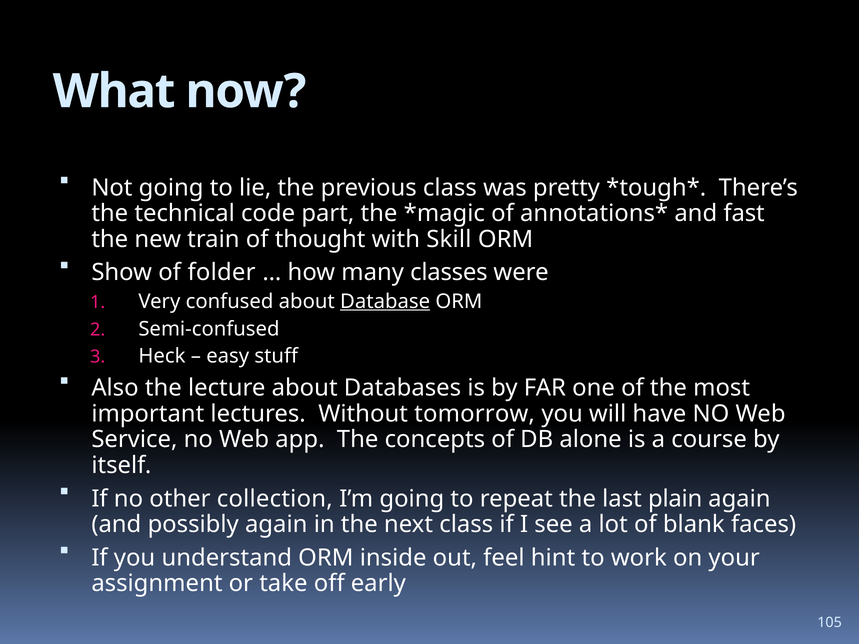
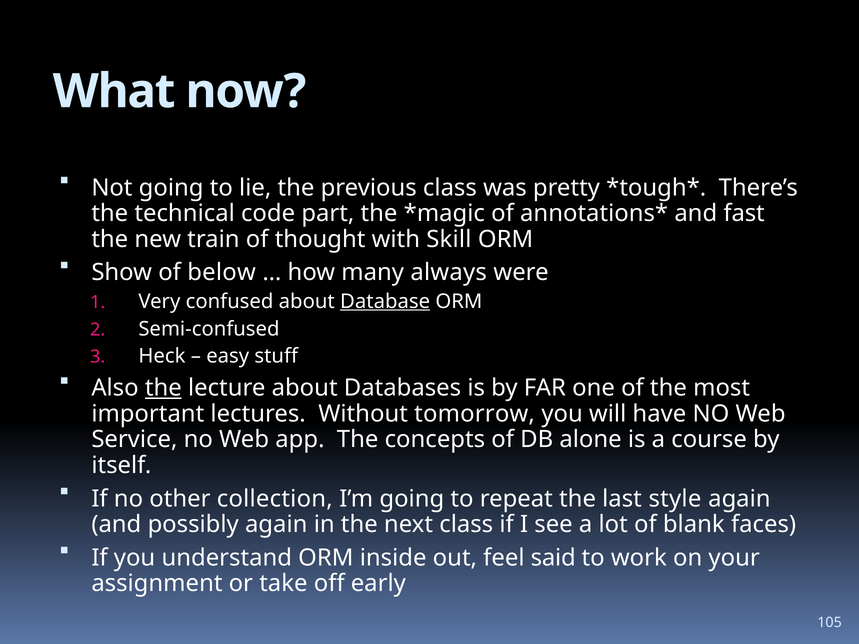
folder: folder -> below
classes: classes -> always
the at (163, 388) underline: none -> present
plain: plain -> style
hint: hint -> said
